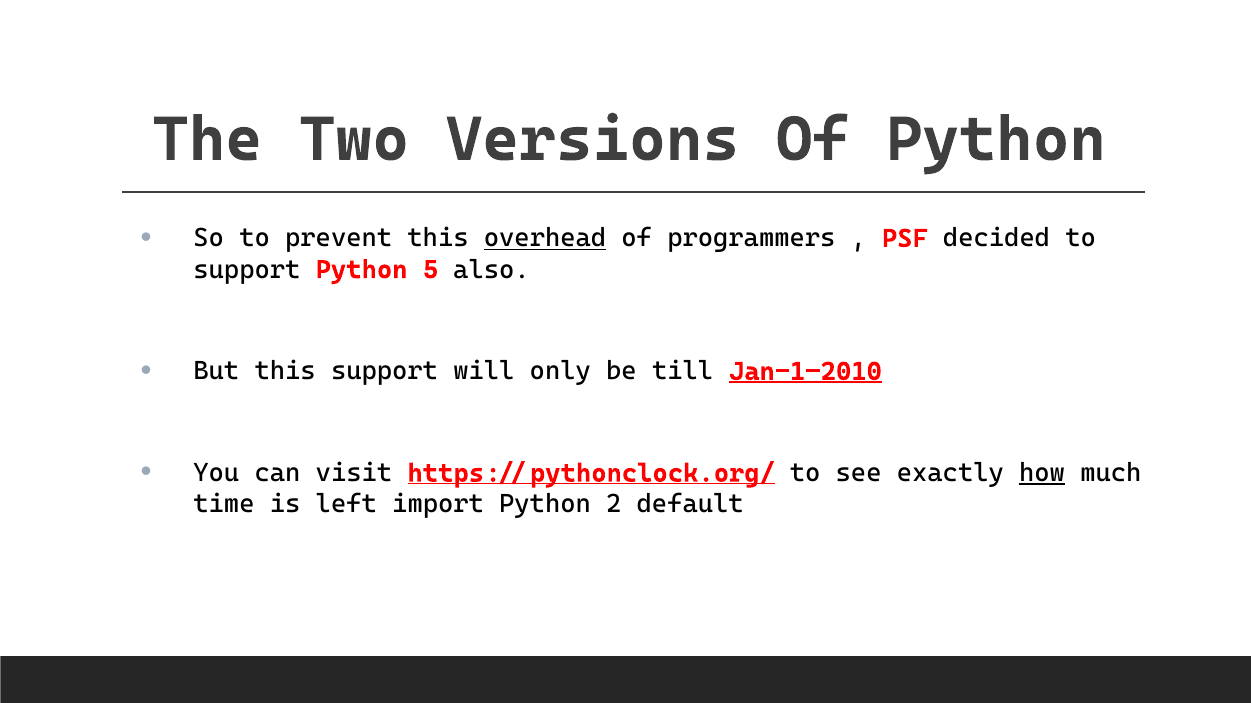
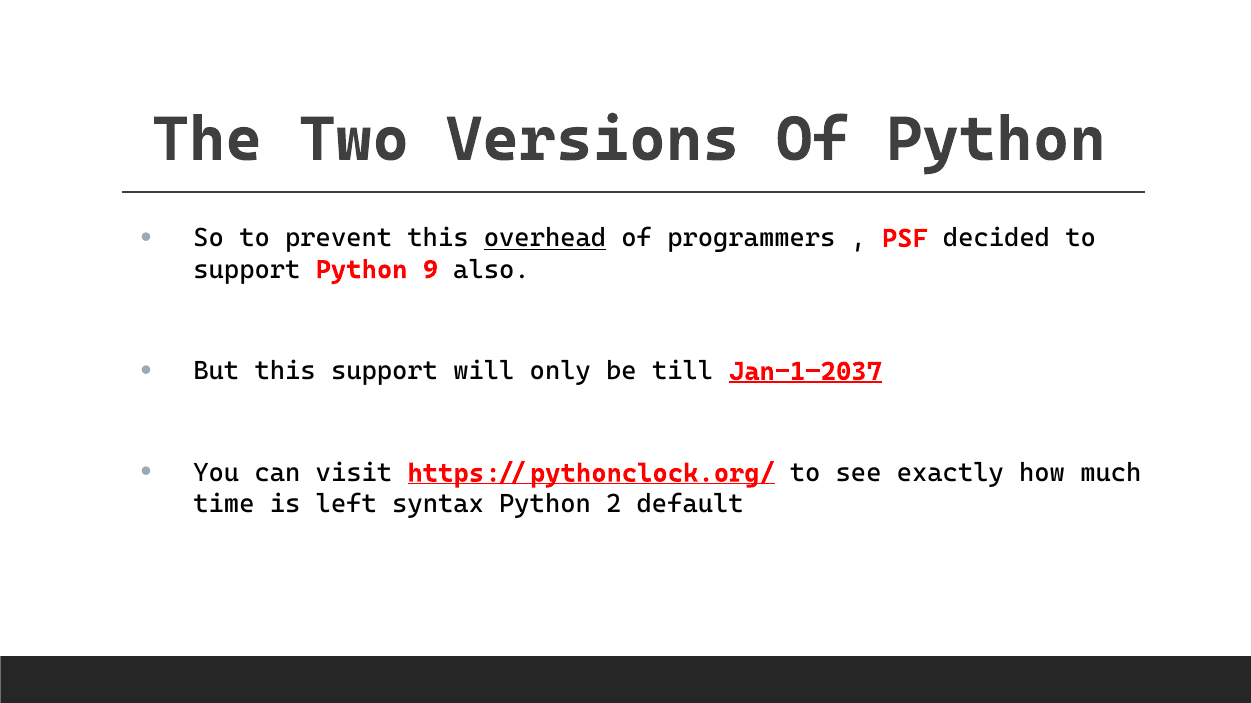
5: 5 -> 9
Jan-1-2010: Jan-1-2010 -> Jan-1-2037
how underline: present -> none
import: import -> syntax
